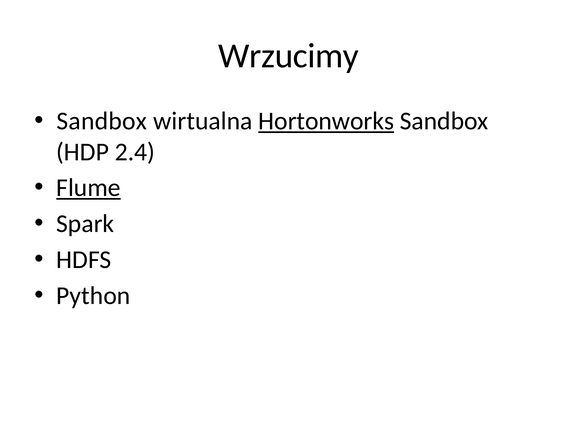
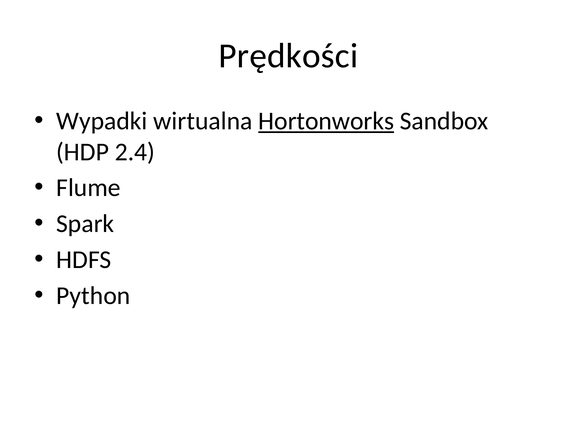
Wrzucimy: Wrzucimy -> Prędkości
Sandbox at (102, 121): Sandbox -> Wypadki
Flume underline: present -> none
